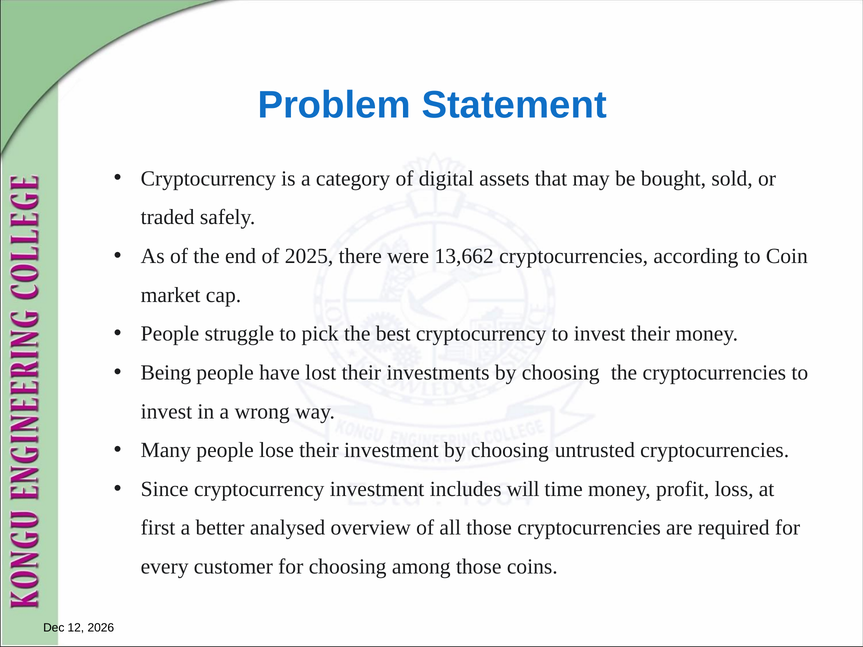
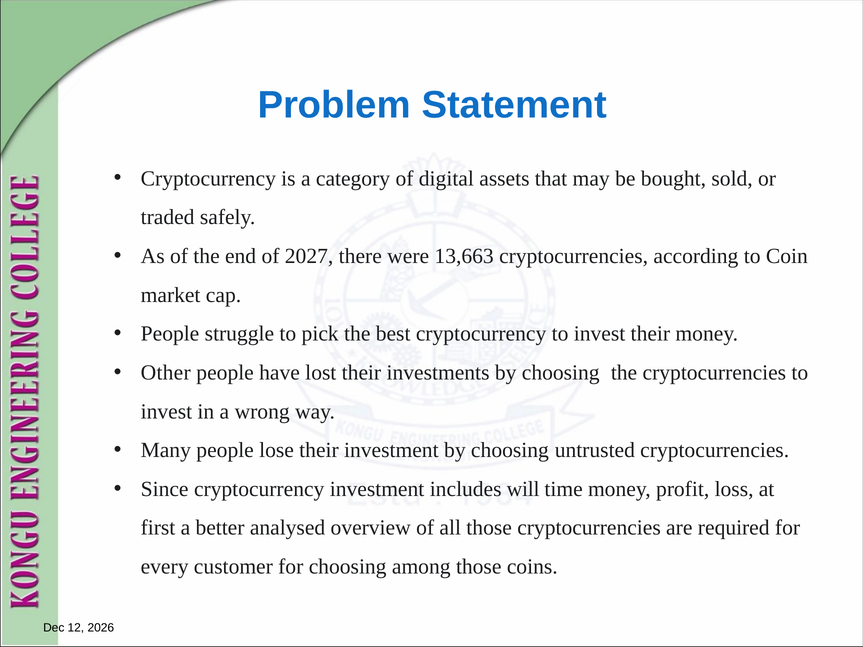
2025: 2025 -> 2027
13,662: 13,662 -> 13,663
Being: Being -> Other
